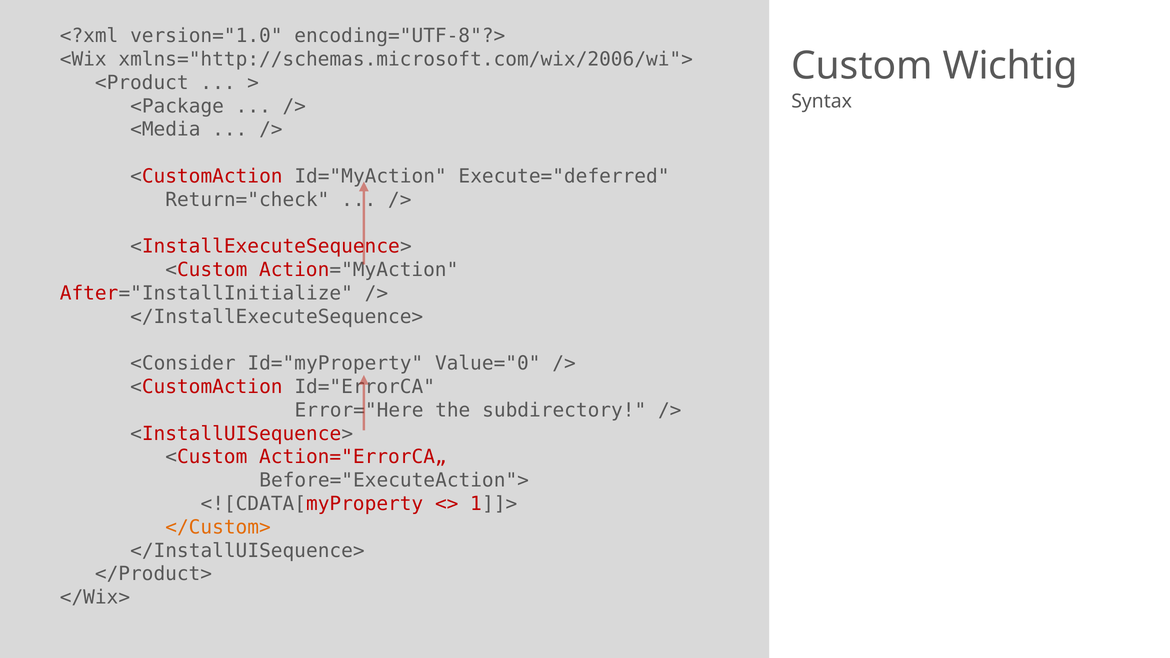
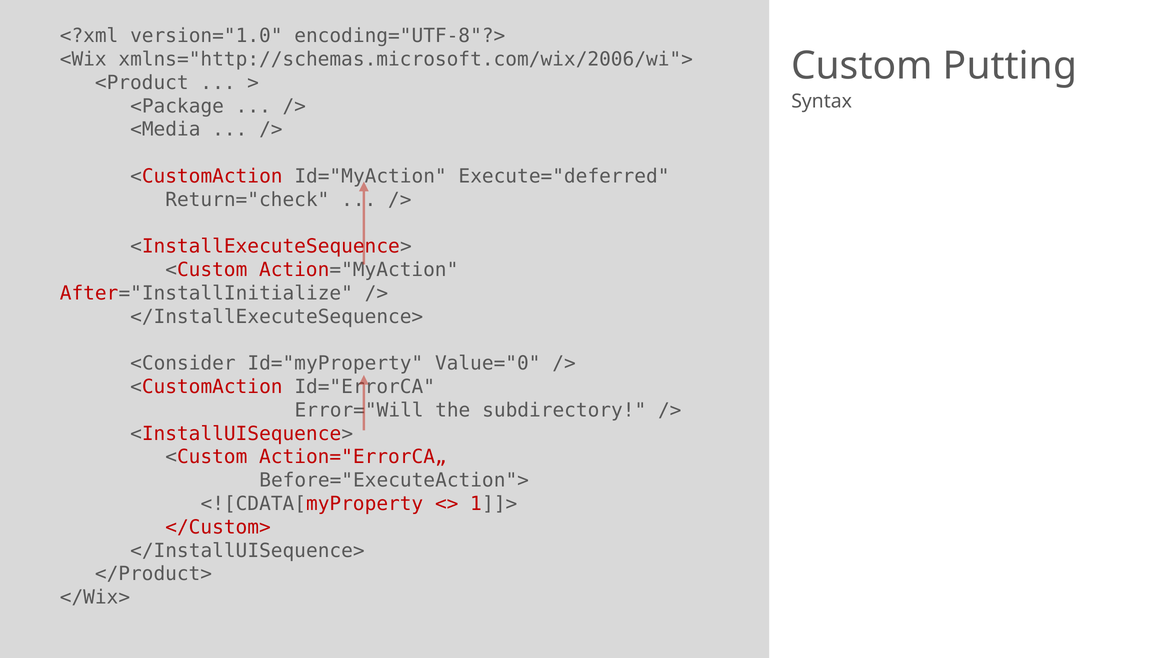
Wichtig: Wichtig -> Putting
Error="Here: Error="Here -> Error="Will
</Custom> colour: orange -> red
